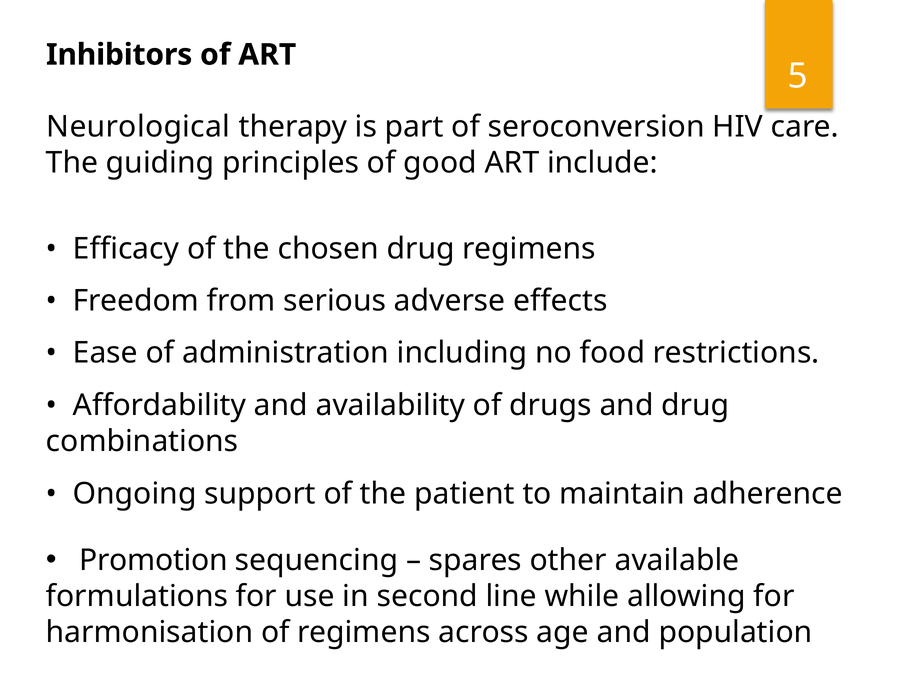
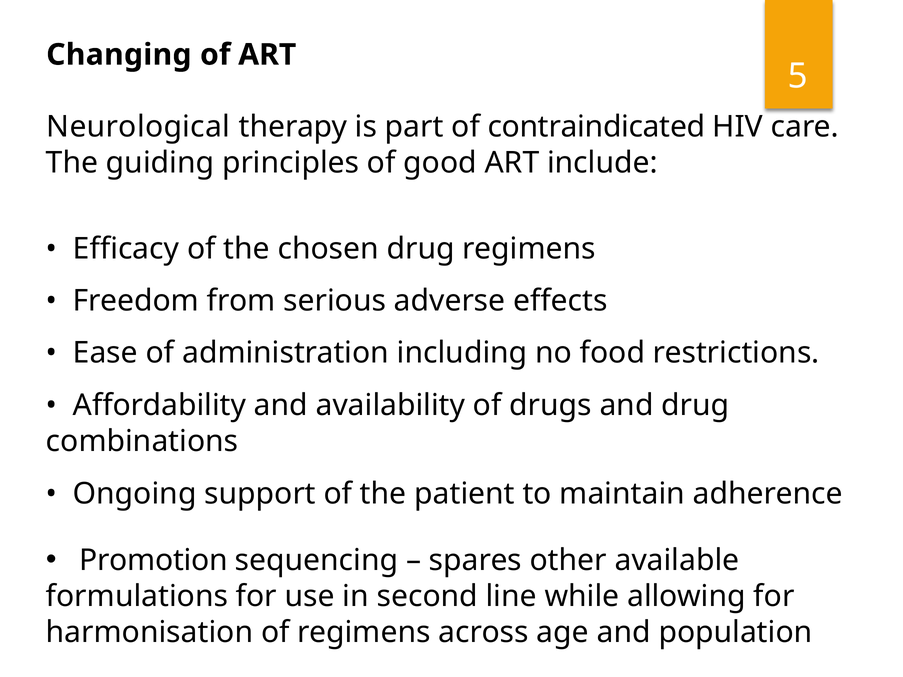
Inhibitors: Inhibitors -> Changing
seroconversion: seroconversion -> contraindicated
